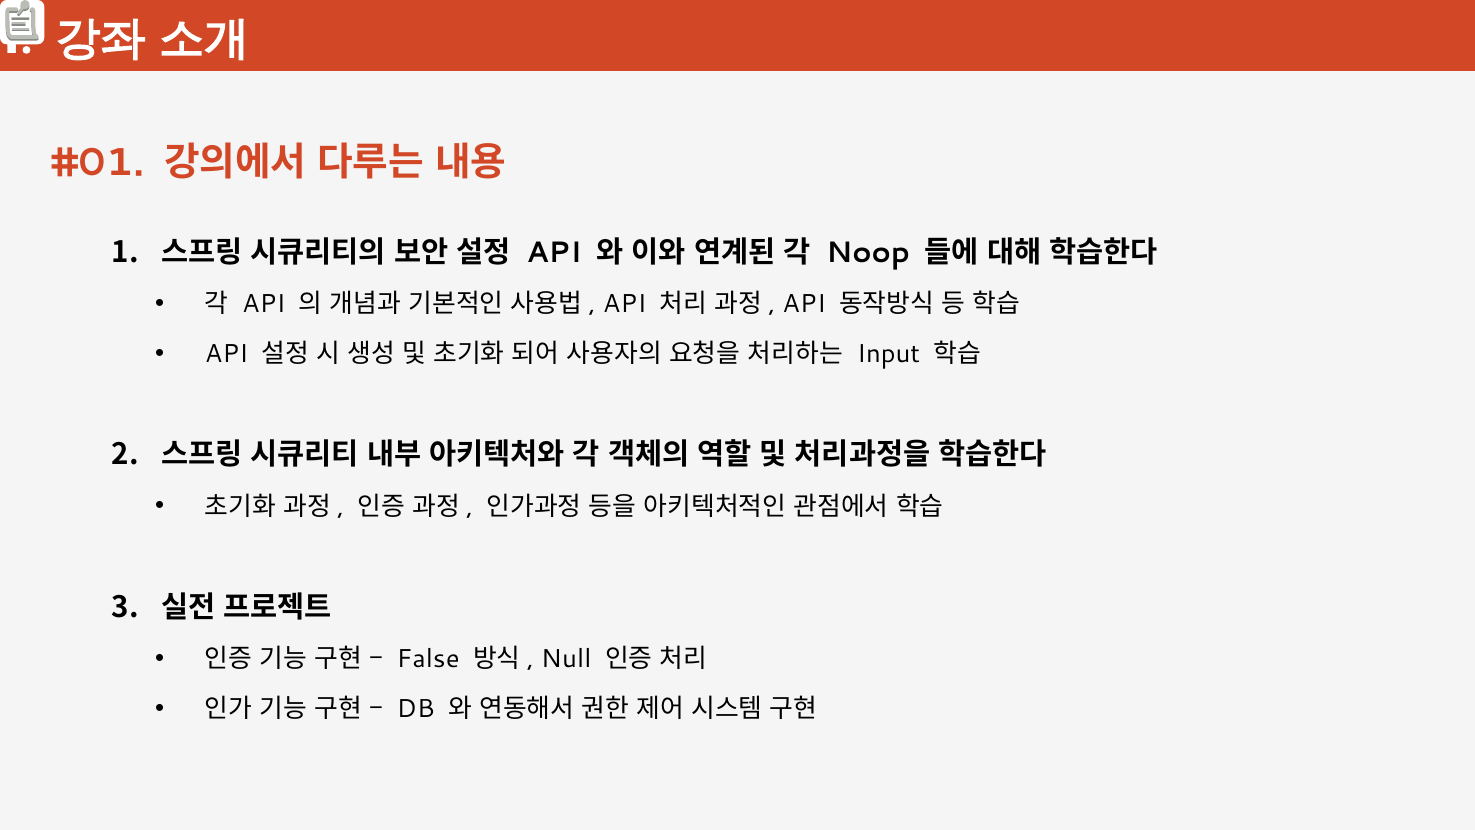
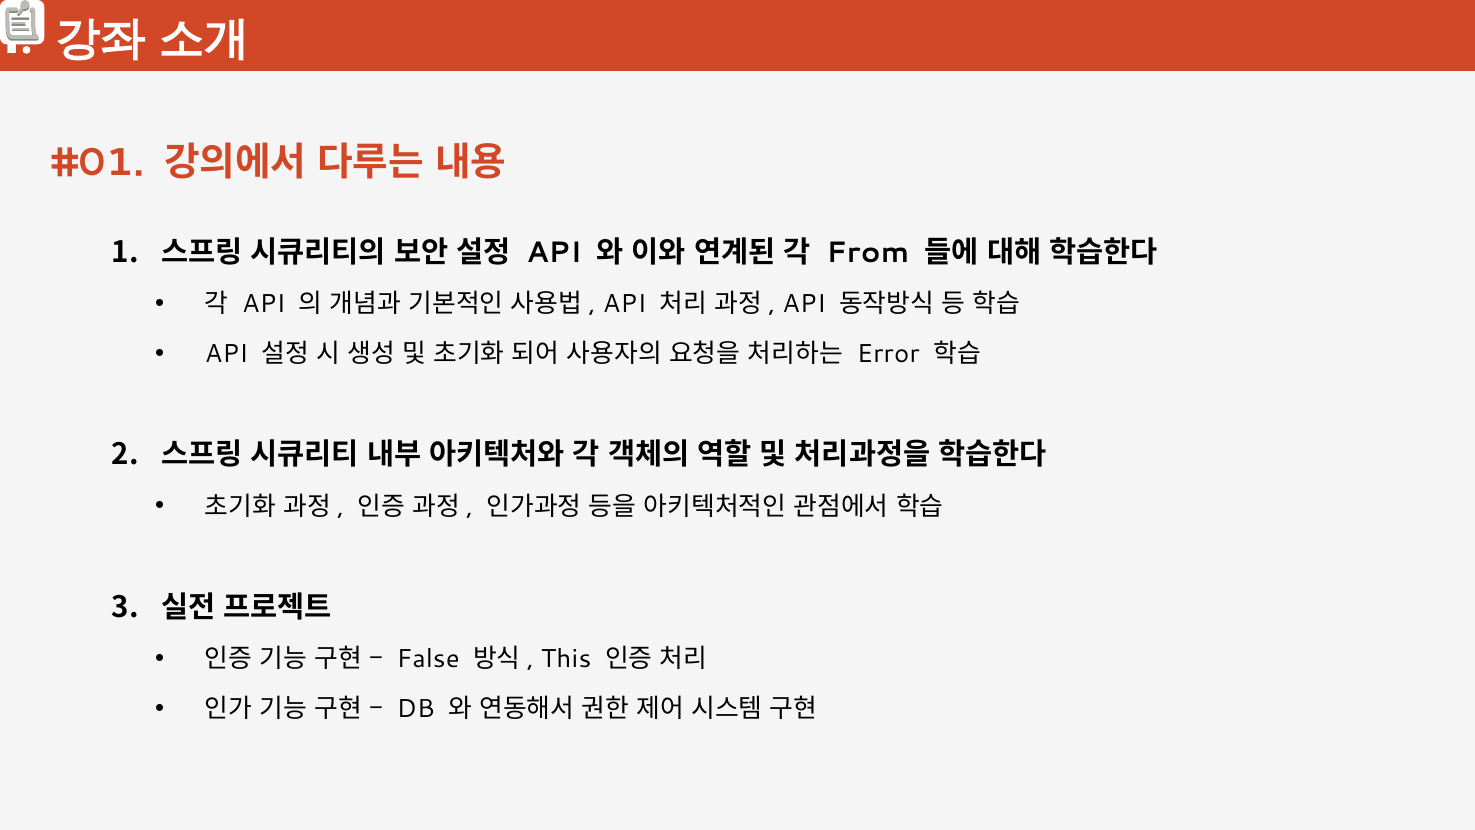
Noop: Noop -> From
Input: Input -> Error
Null: Null -> This
